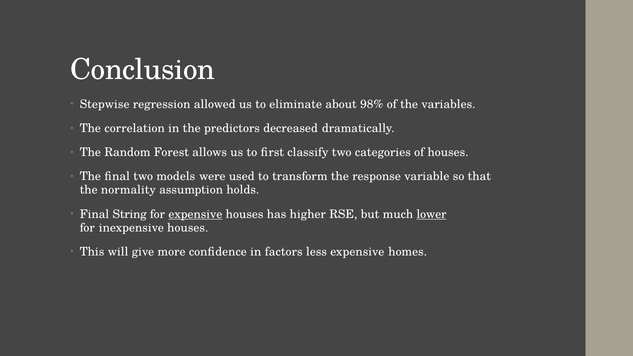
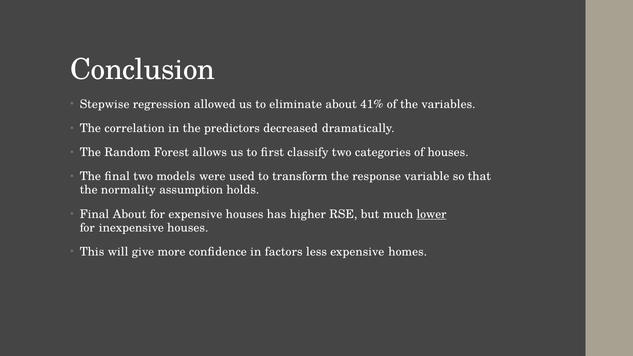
98%: 98% -> 41%
Final String: String -> About
expensive at (195, 214) underline: present -> none
